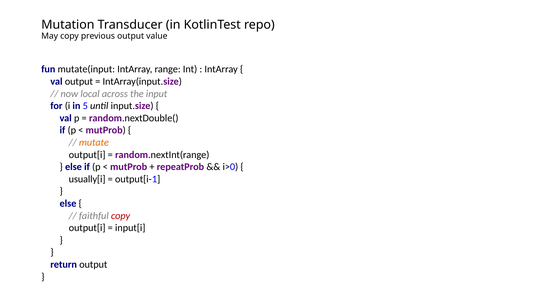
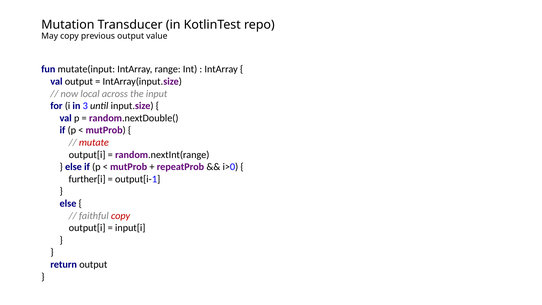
5: 5 -> 3
mutate colour: orange -> red
usually[i: usually[i -> further[i
